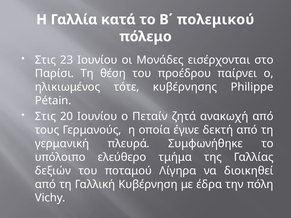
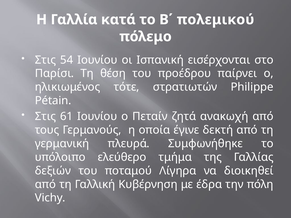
23: 23 -> 54
Μονάδες: Μονάδες -> Ισπανική
κυβέρνησης: κυβέρνησης -> στρατιωτών
20: 20 -> 61
